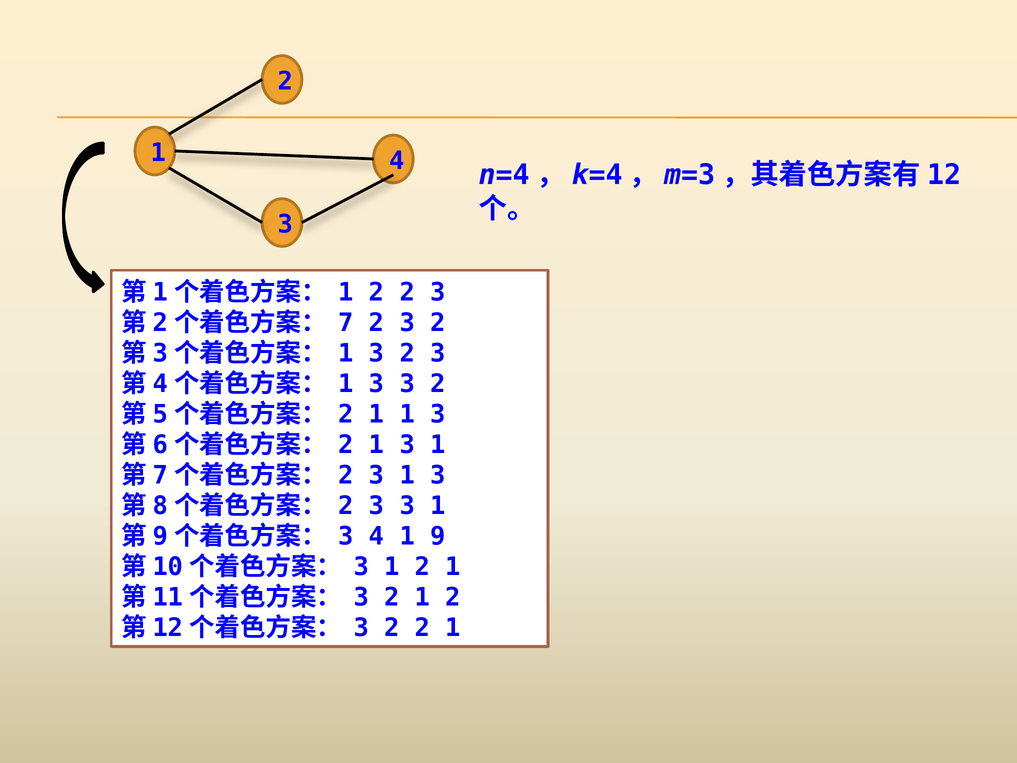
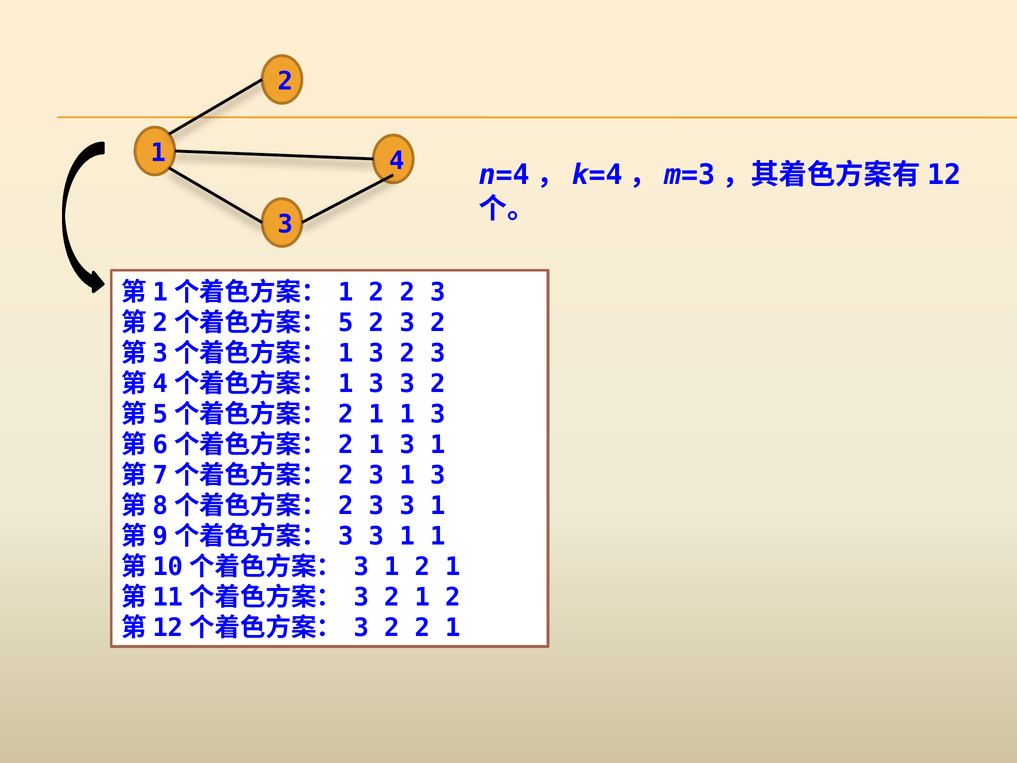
7: 7 -> 5
4 at (377, 536): 4 -> 3
9 at (438, 536): 9 -> 1
